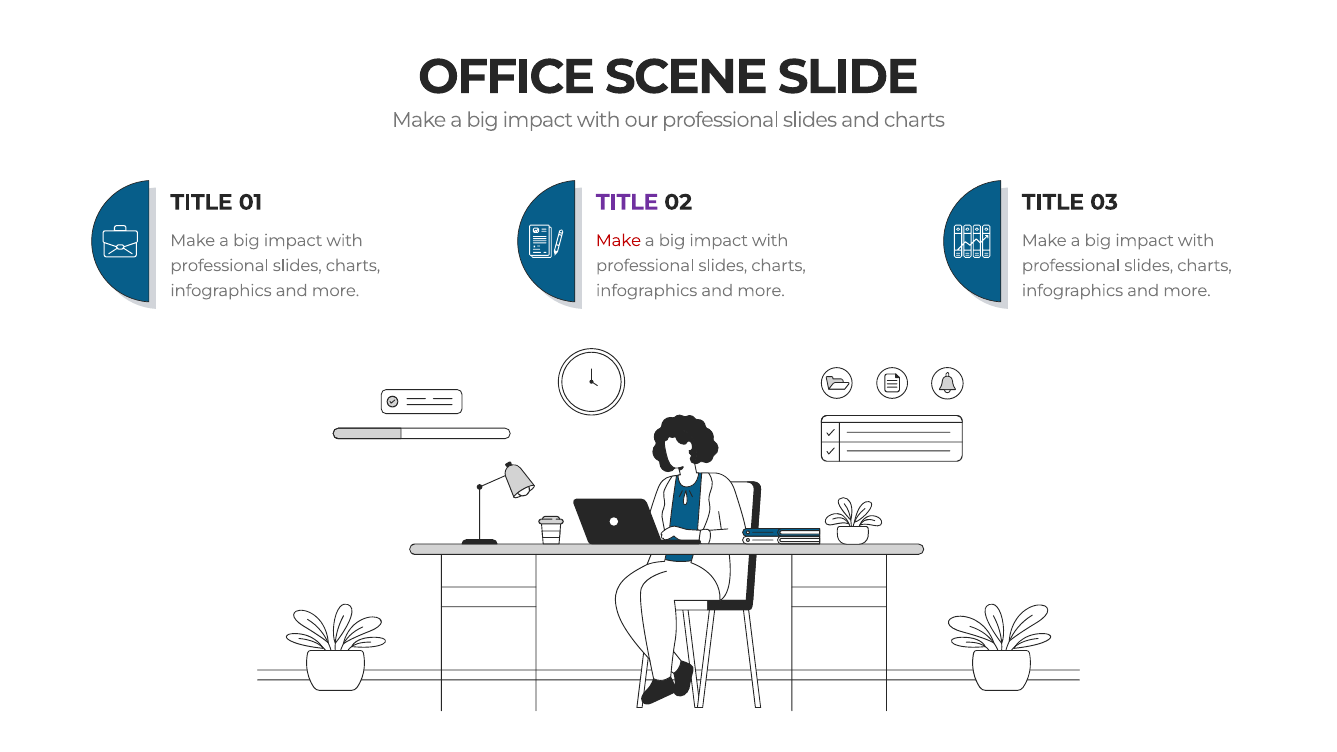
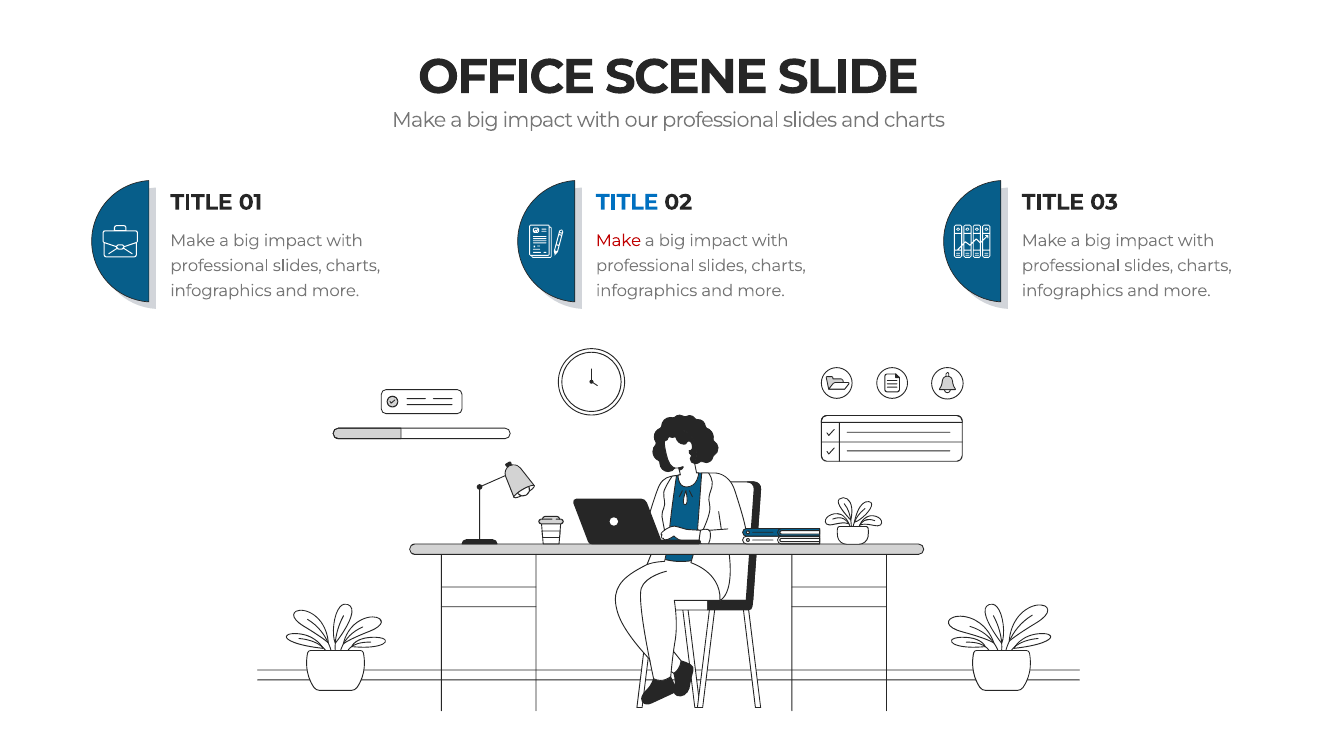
TITLE at (627, 202) colour: purple -> blue
